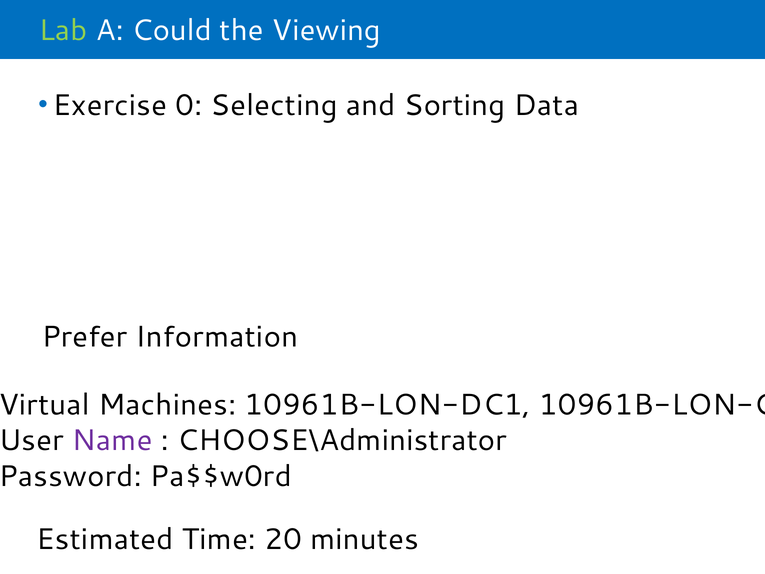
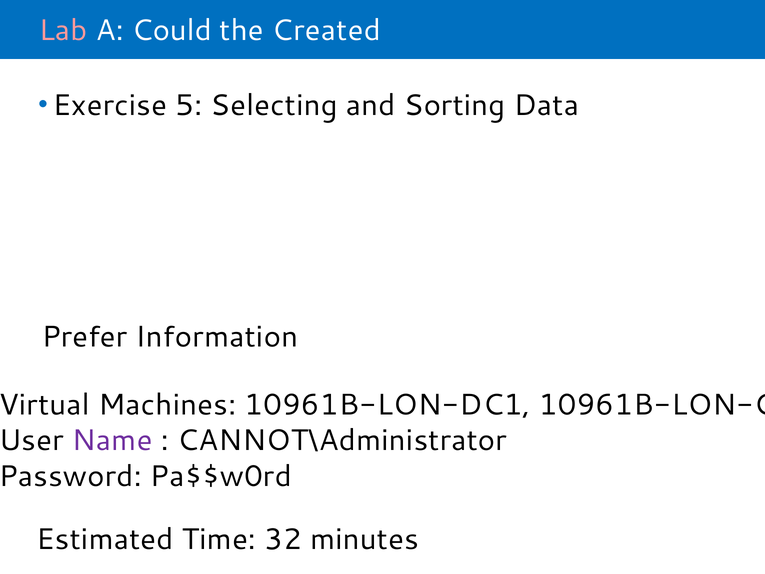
Lab colour: light green -> pink
Viewing: Viewing -> Created
0: 0 -> 5
CHOOSE\Administrator: CHOOSE\Administrator -> CANNOT\Administrator
20: 20 -> 32
